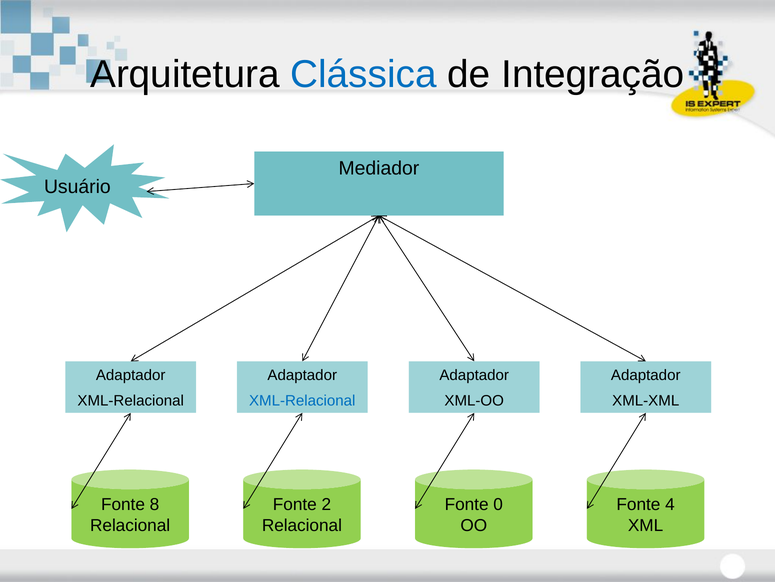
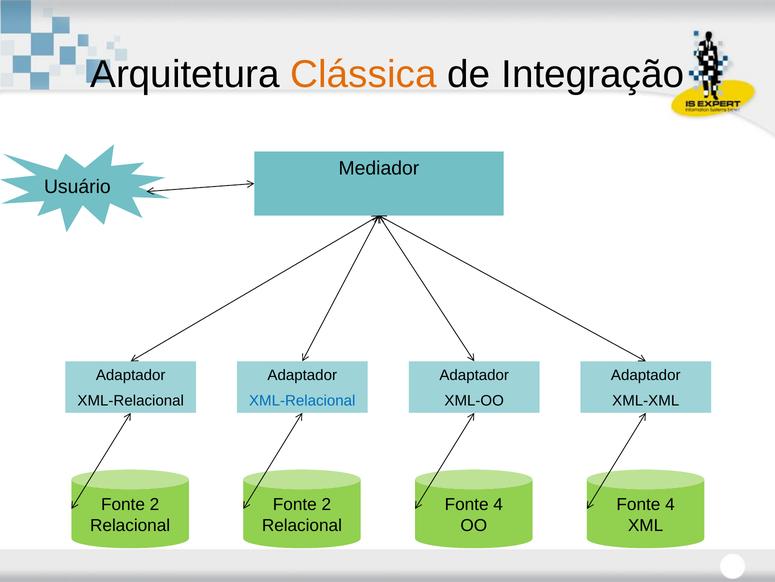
Clássica colour: blue -> orange
8 at (154, 504): 8 -> 2
0 at (498, 504): 0 -> 4
